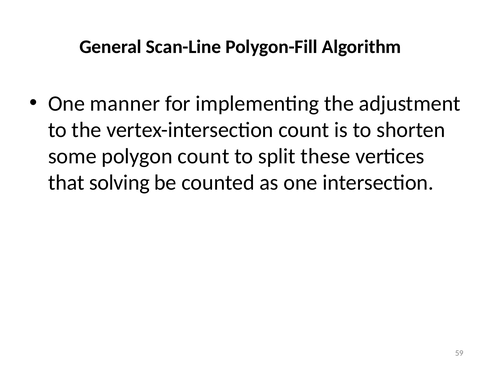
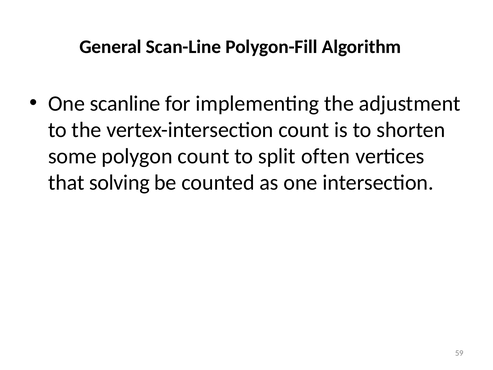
manner: manner -> scanline
these: these -> often
